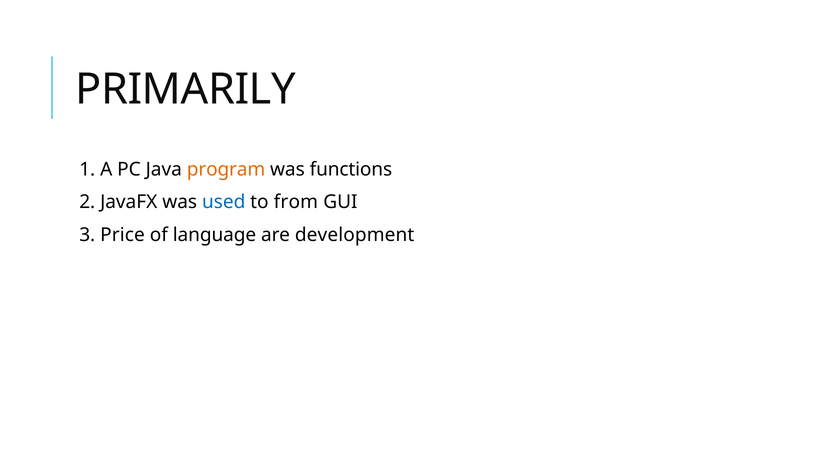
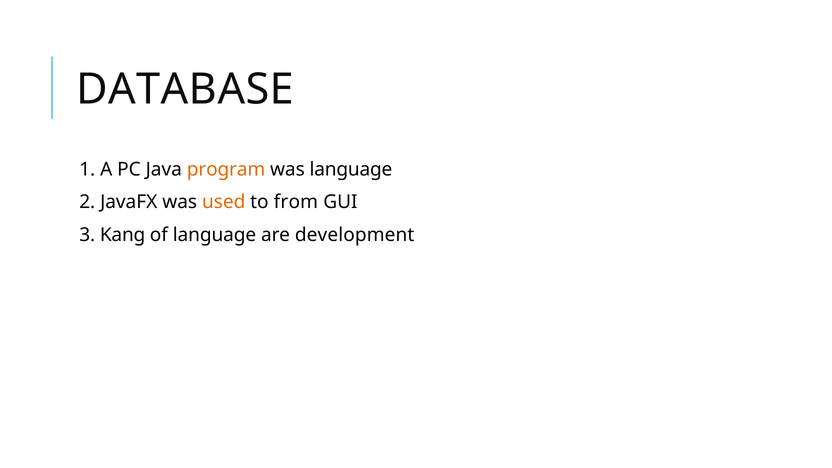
PRIMARILY: PRIMARILY -> DATABASE
was functions: functions -> language
used colour: blue -> orange
Price: Price -> Kang
